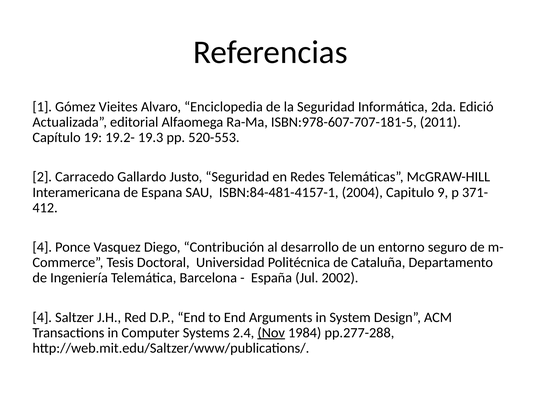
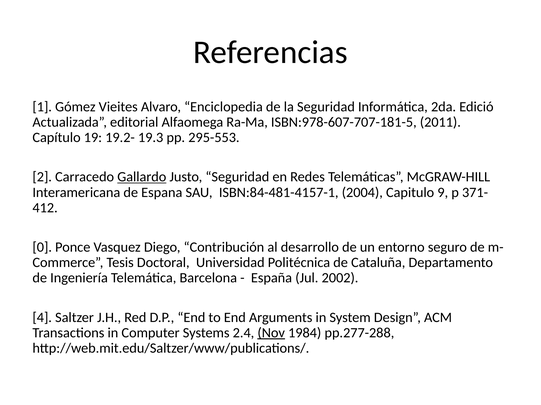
520-553: 520-553 -> 295-553
Gallardo underline: none -> present
4 at (42, 248): 4 -> 0
